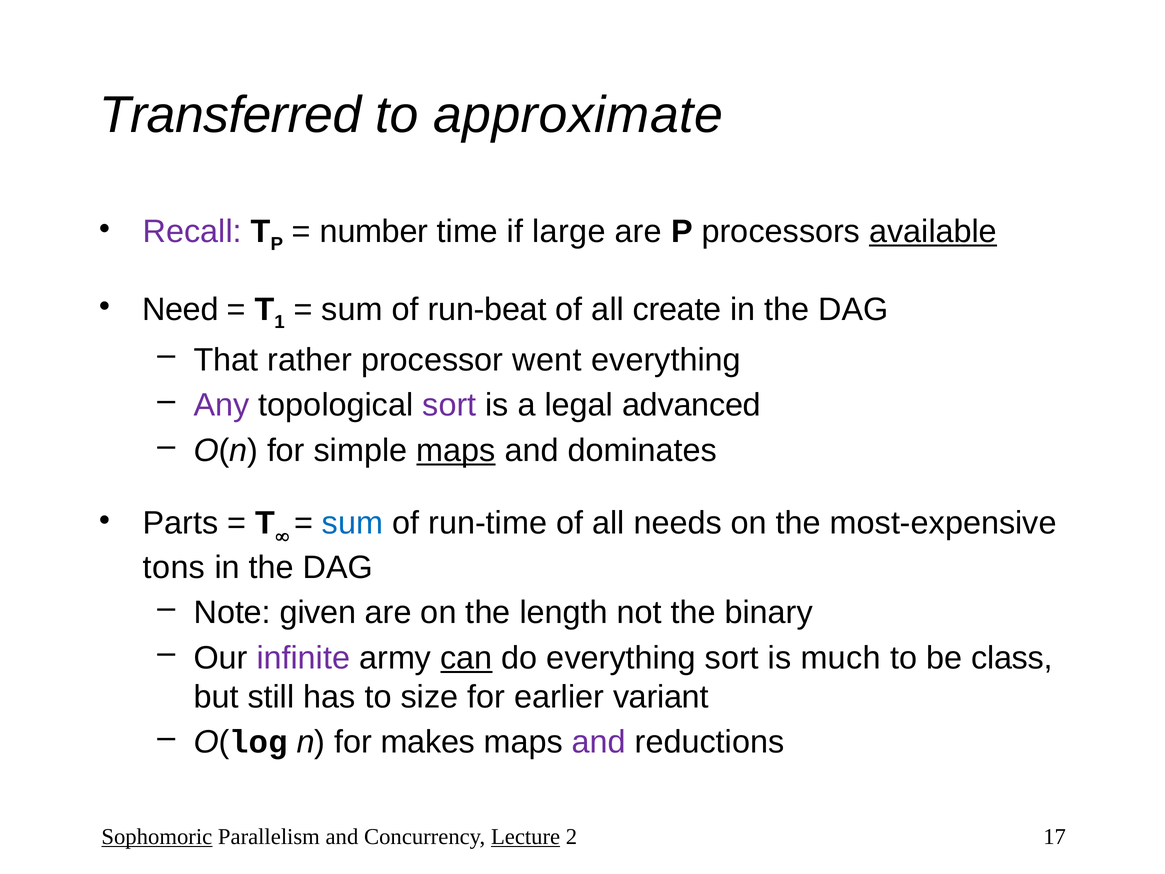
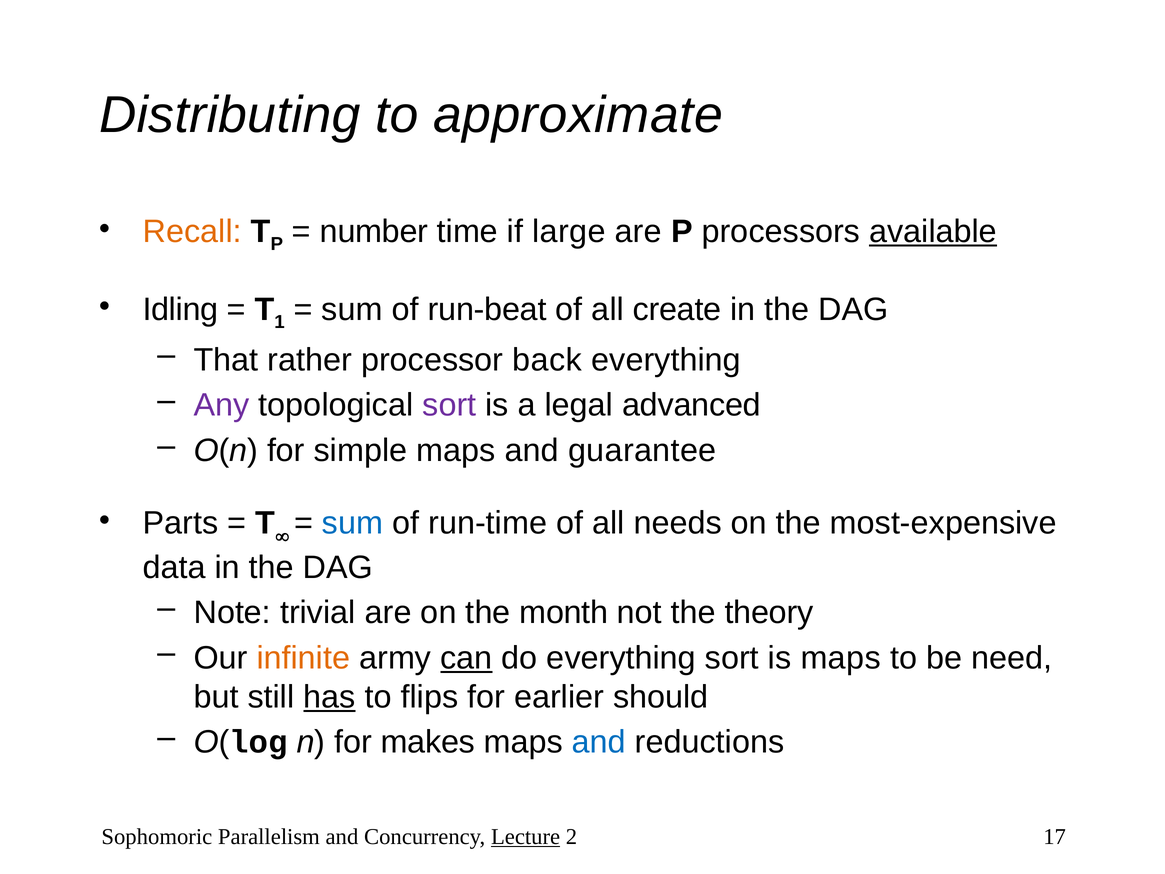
Transferred: Transferred -> Distributing
Recall colour: purple -> orange
Need: Need -> Idling
went: went -> back
maps at (456, 450) underline: present -> none
dominates: dominates -> guarantee
tons: tons -> data
given: given -> trivial
length: length -> month
binary: binary -> theory
infinite colour: purple -> orange
is much: much -> maps
class: class -> need
has underline: none -> present
size: size -> flips
variant: variant -> should
and at (599, 742) colour: purple -> blue
Sophomoric underline: present -> none
